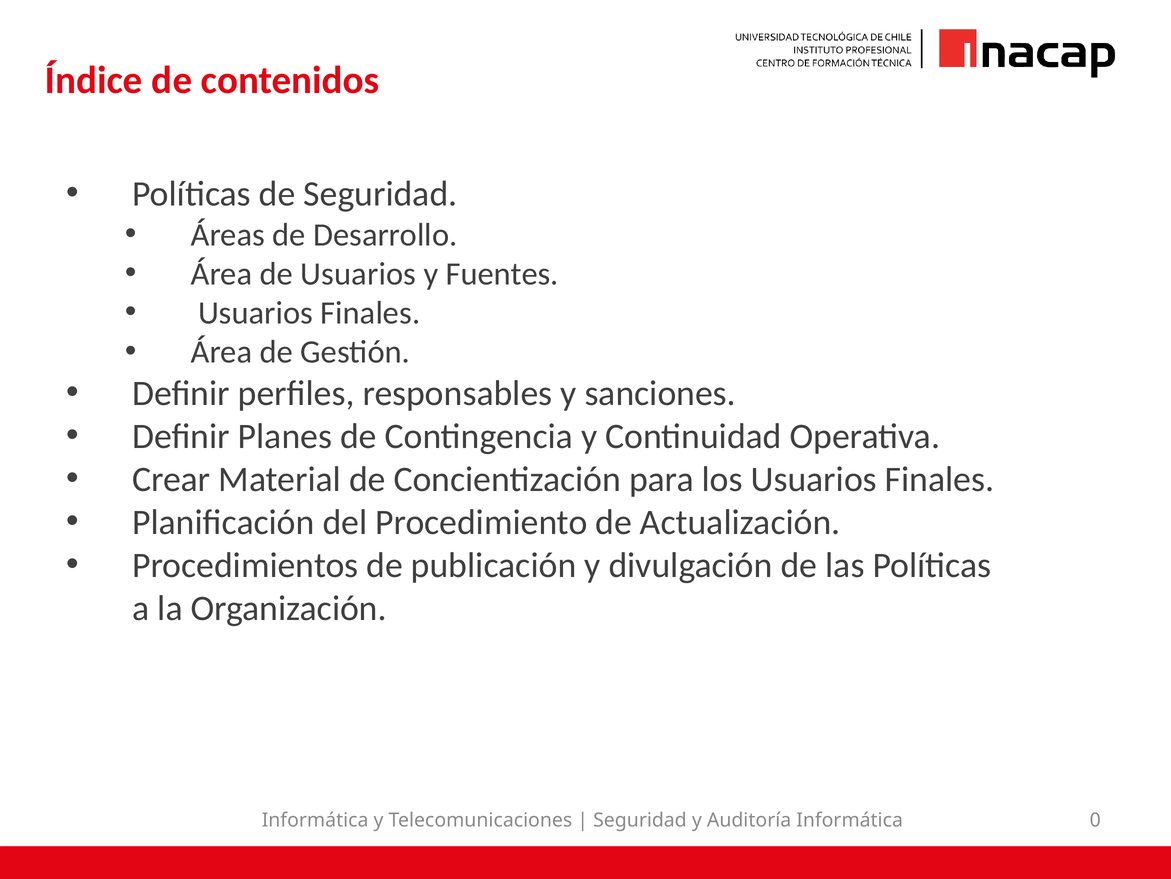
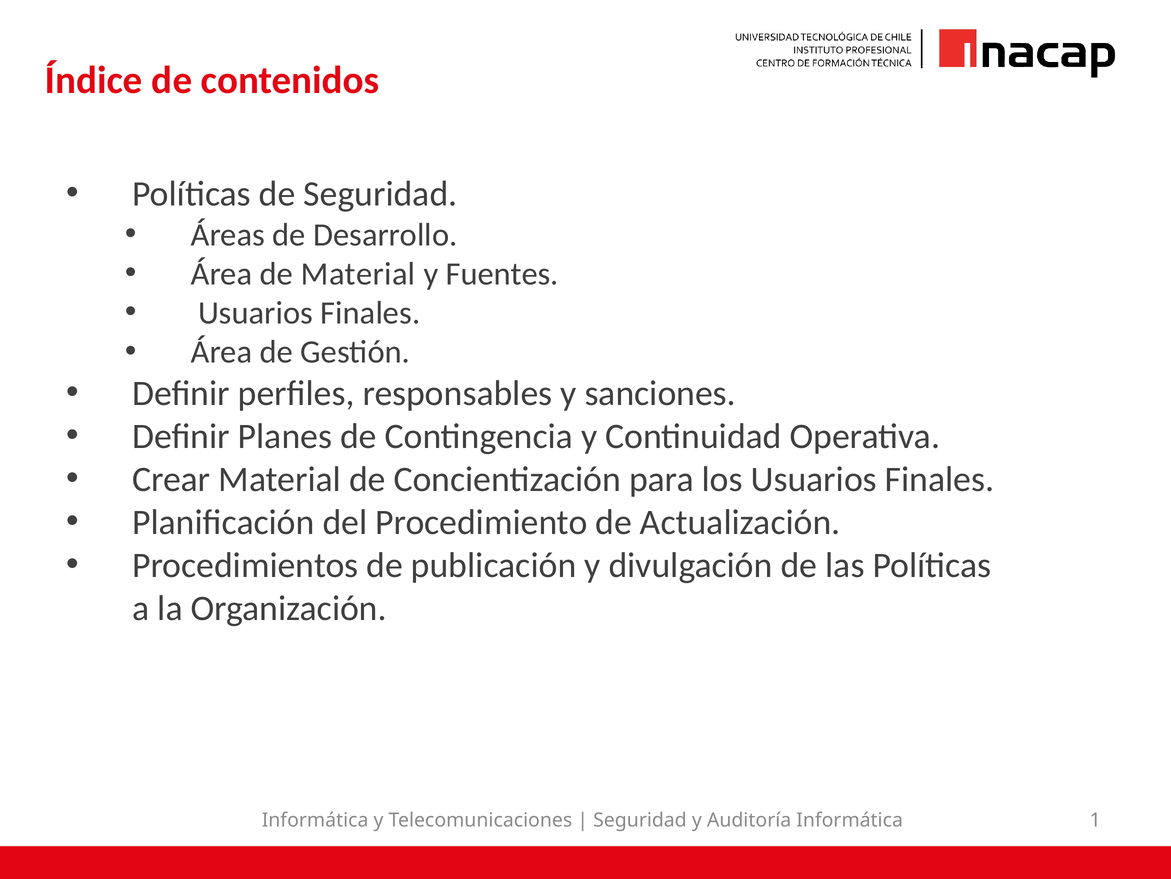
de Usuarios: Usuarios -> Material
0: 0 -> 1
